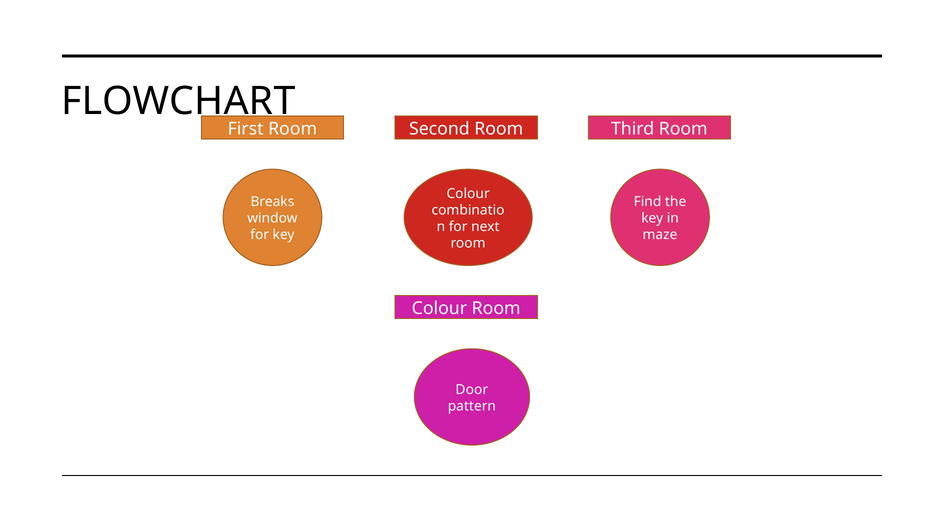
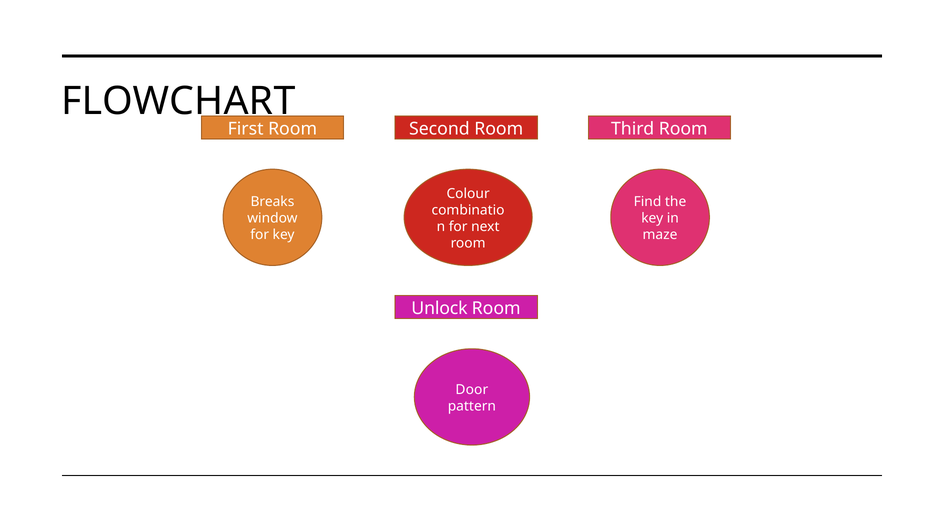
Colour at (439, 308): Colour -> Unlock
